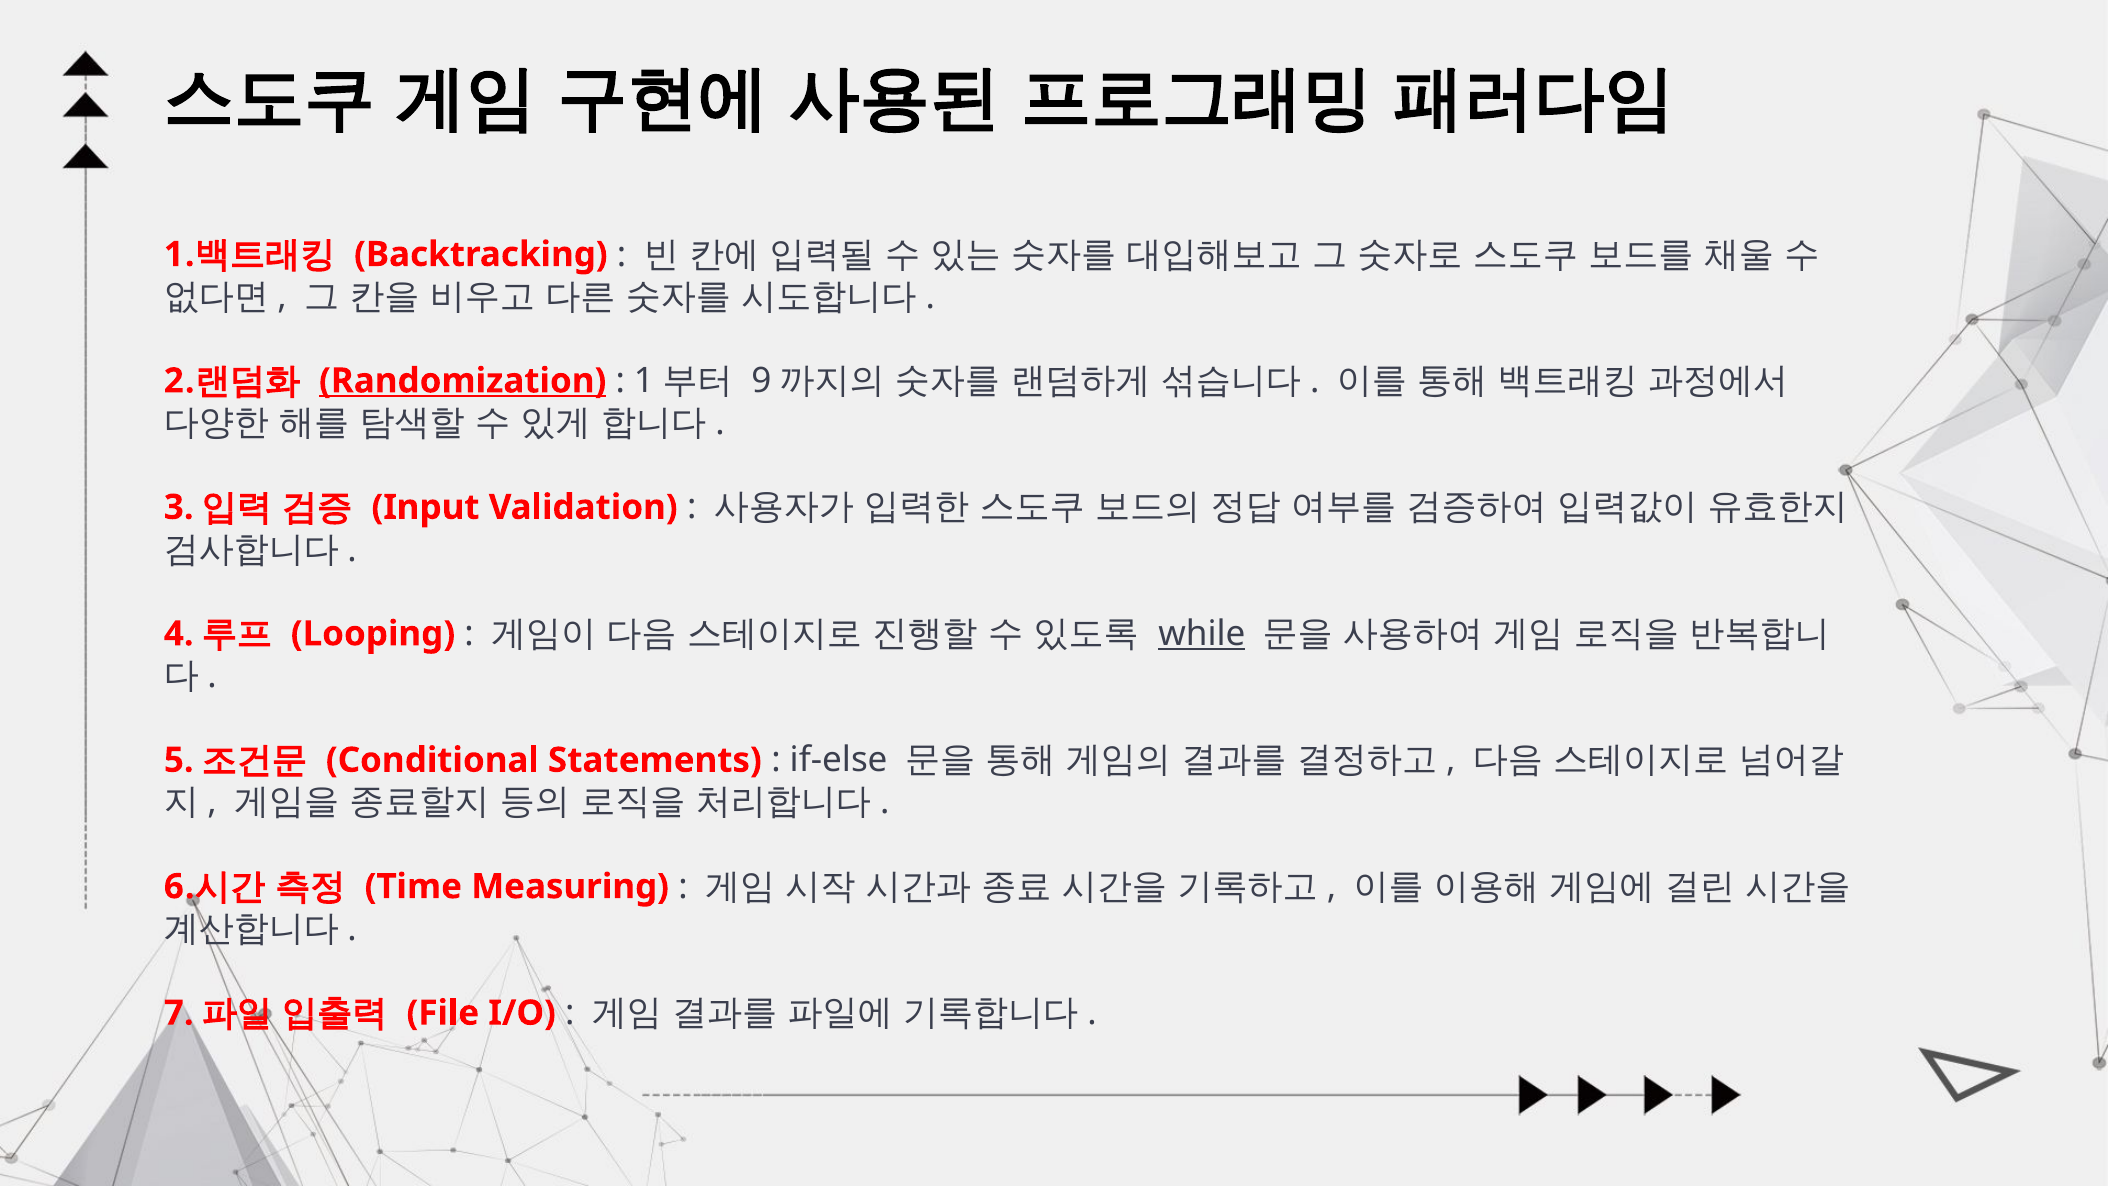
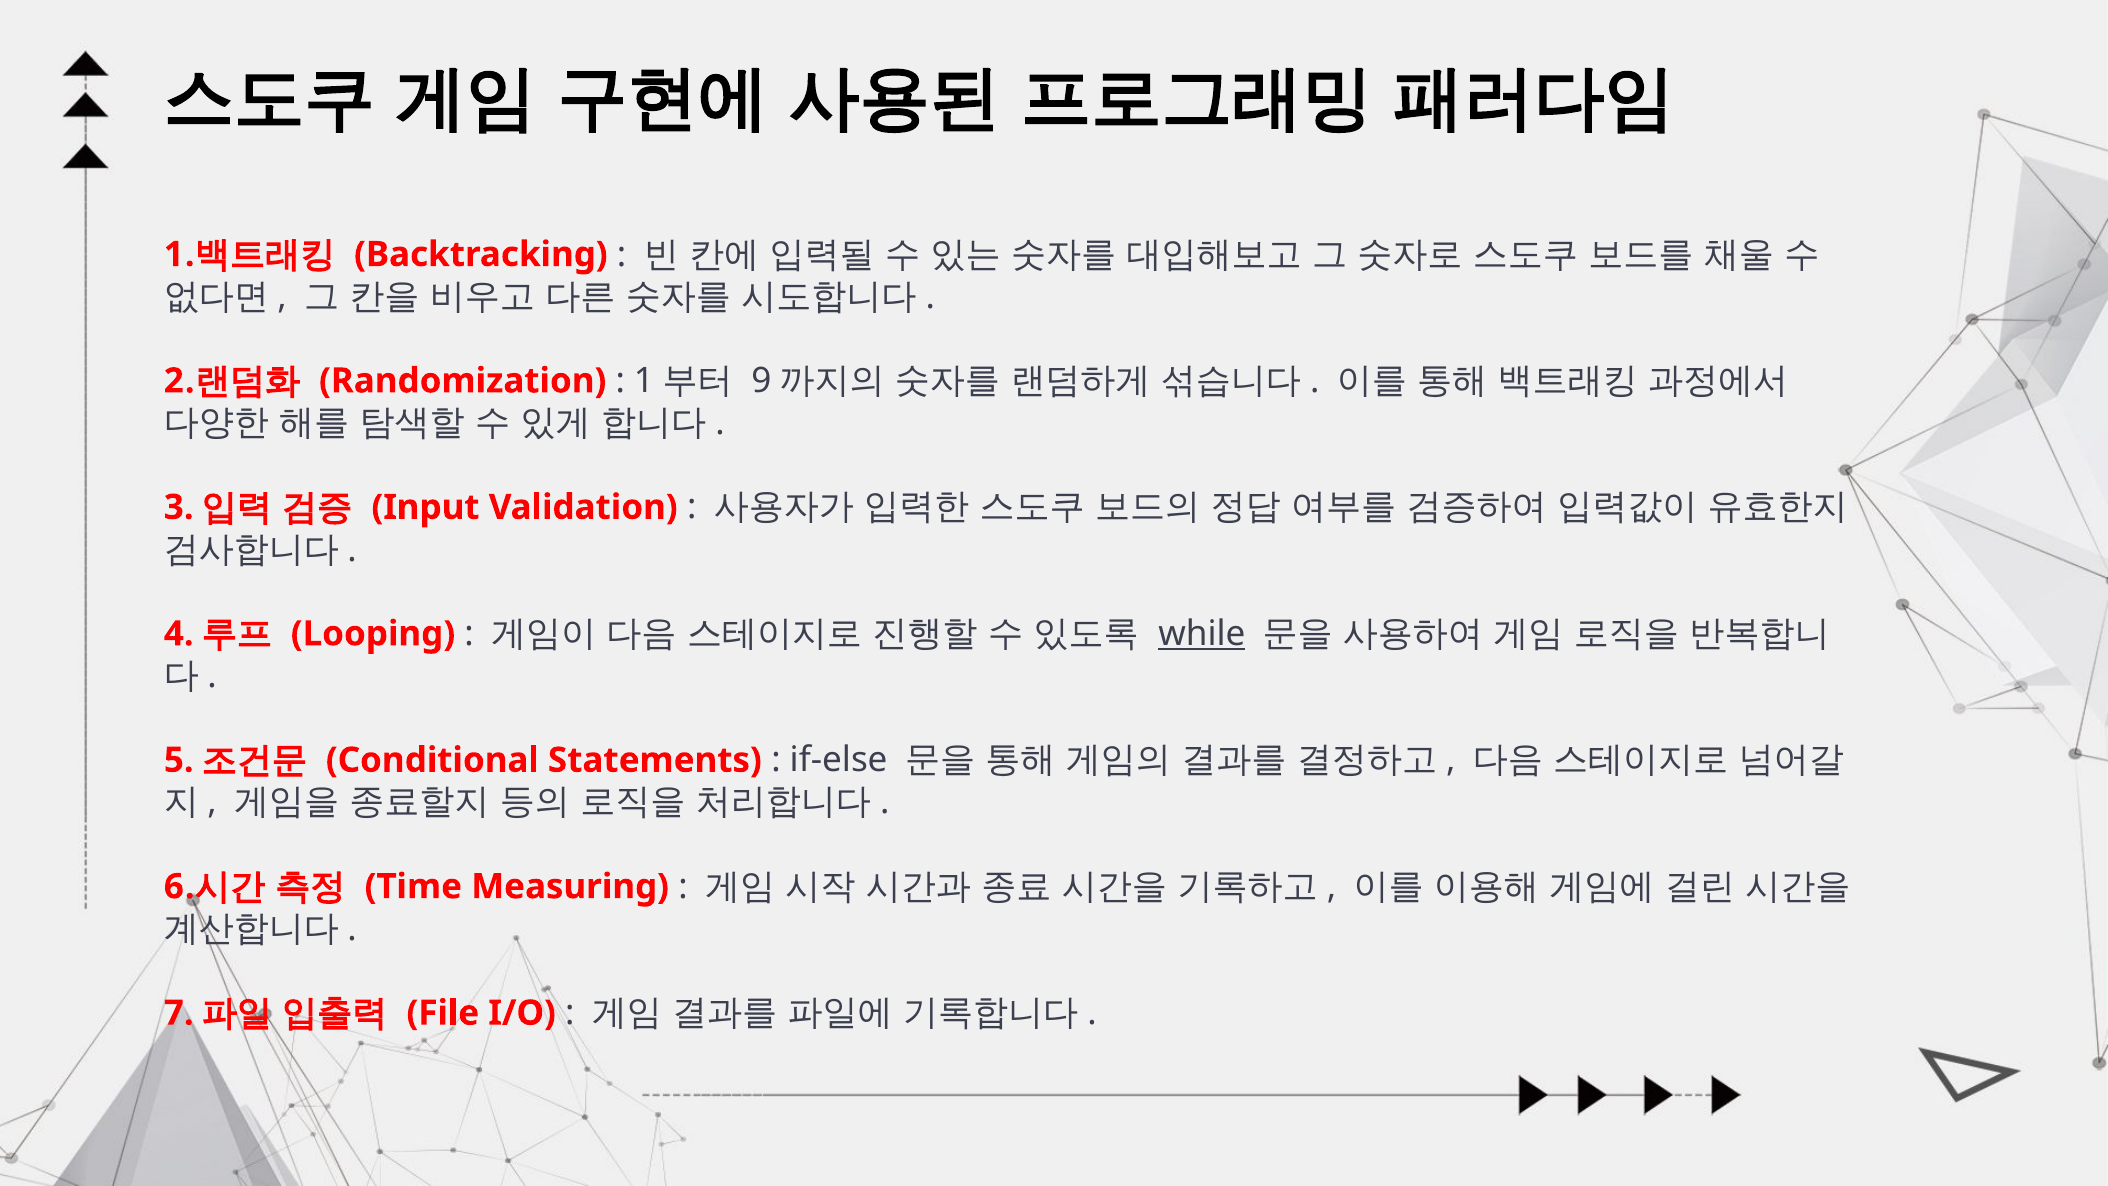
Randomization underline: present -> none
